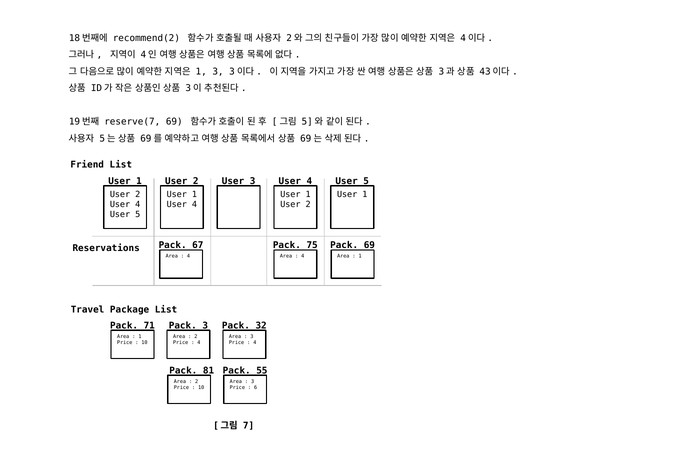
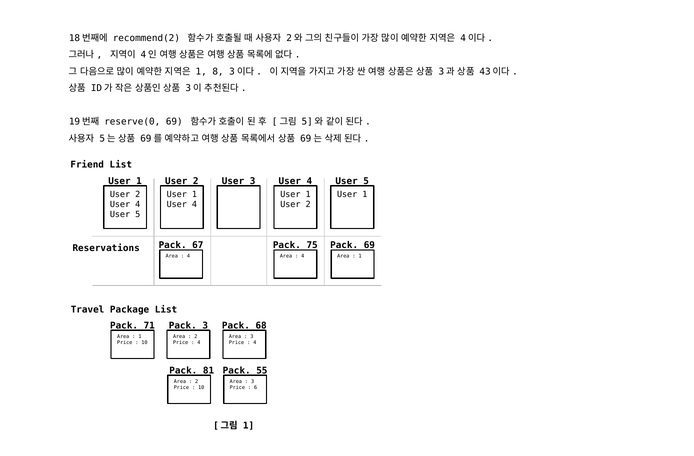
1 3: 3 -> 8
reserve(7: reserve(7 -> reserve(0
32: 32 -> 68
7 at (249, 426): 7 -> 1
